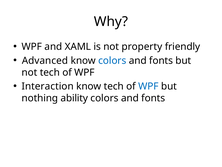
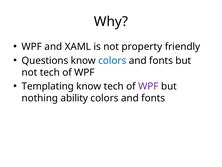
Advanced: Advanced -> Questions
Interaction: Interaction -> Templating
WPF at (148, 86) colour: blue -> purple
